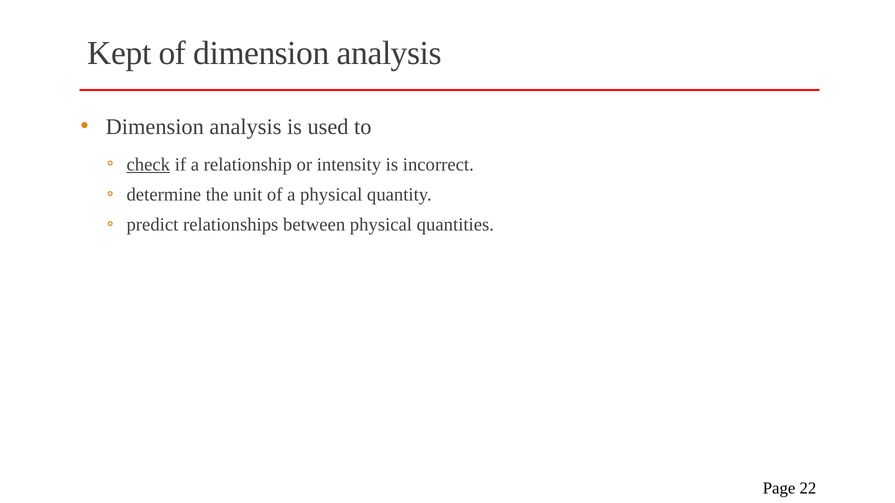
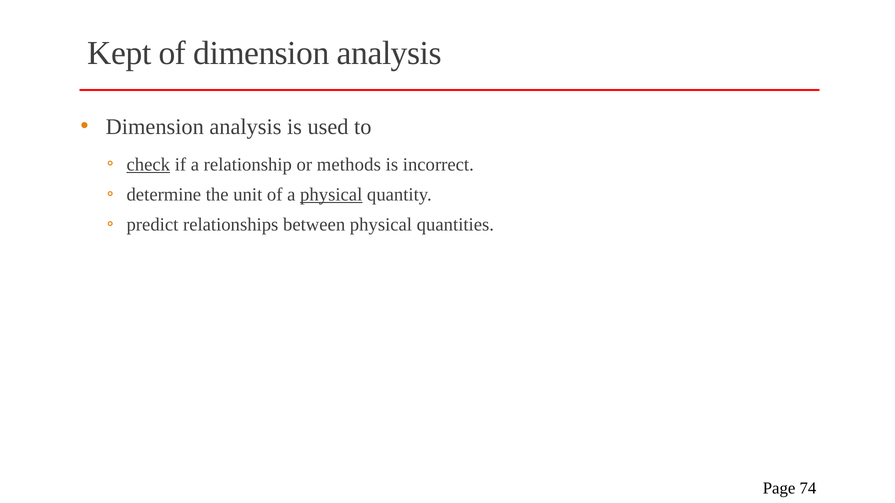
intensity: intensity -> methods
physical at (331, 195) underline: none -> present
22: 22 -> 74
